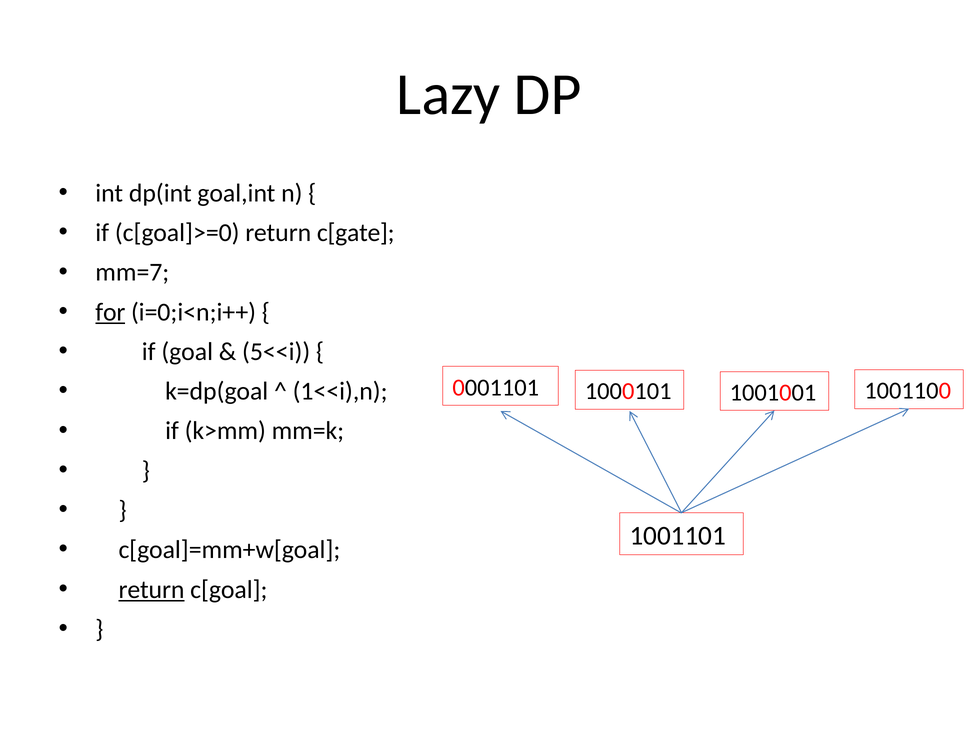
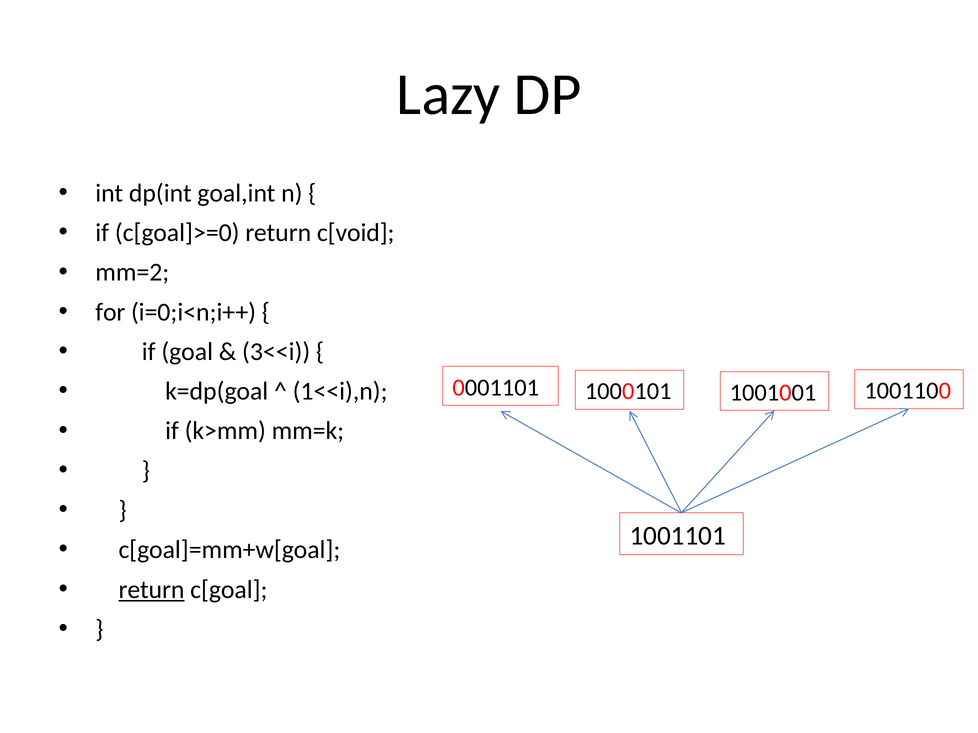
c[gate: c[gate -> c[void
mm=7: mm=7 -> mm=2
for underline: present -> none
5<<i: 5<<i -> 3<<i
